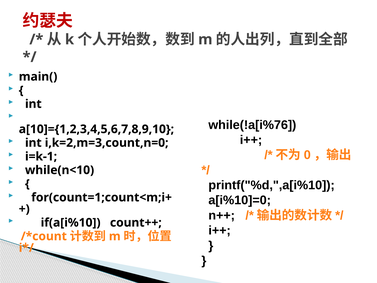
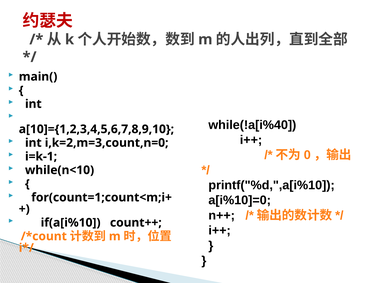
while(!a[i%76: while(!a[i%76 -> while(!a[i%40
